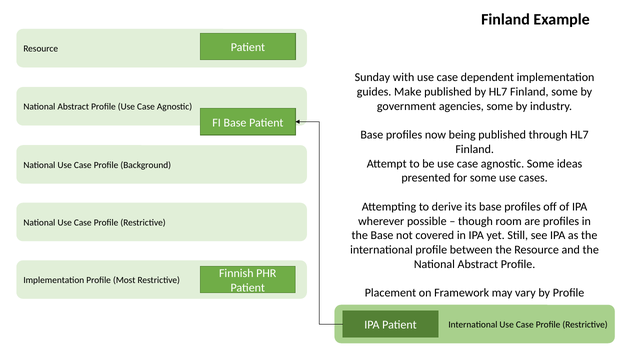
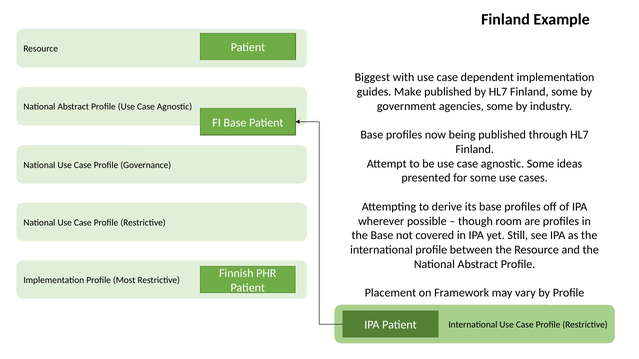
Sunday: Sunday -> Biggest
Background: Background -> Governance
